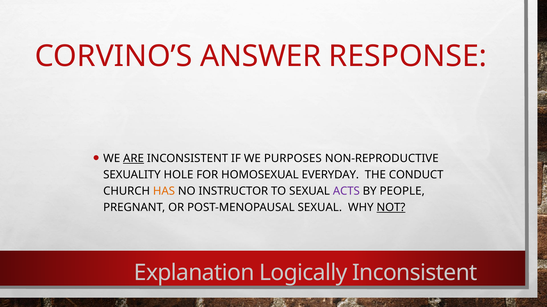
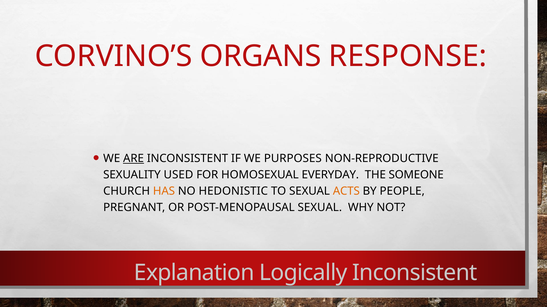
ANSWER: ANSWER -> ORGANS
HOLE: HOLE -> USED
CONDUCT: CONDUCT -> SOMEONE
INSTRUCTOR: INSTRUCTOR -> HEDONISTIC
ACTS colour: purple -> orange
NOT underline: present -> none
